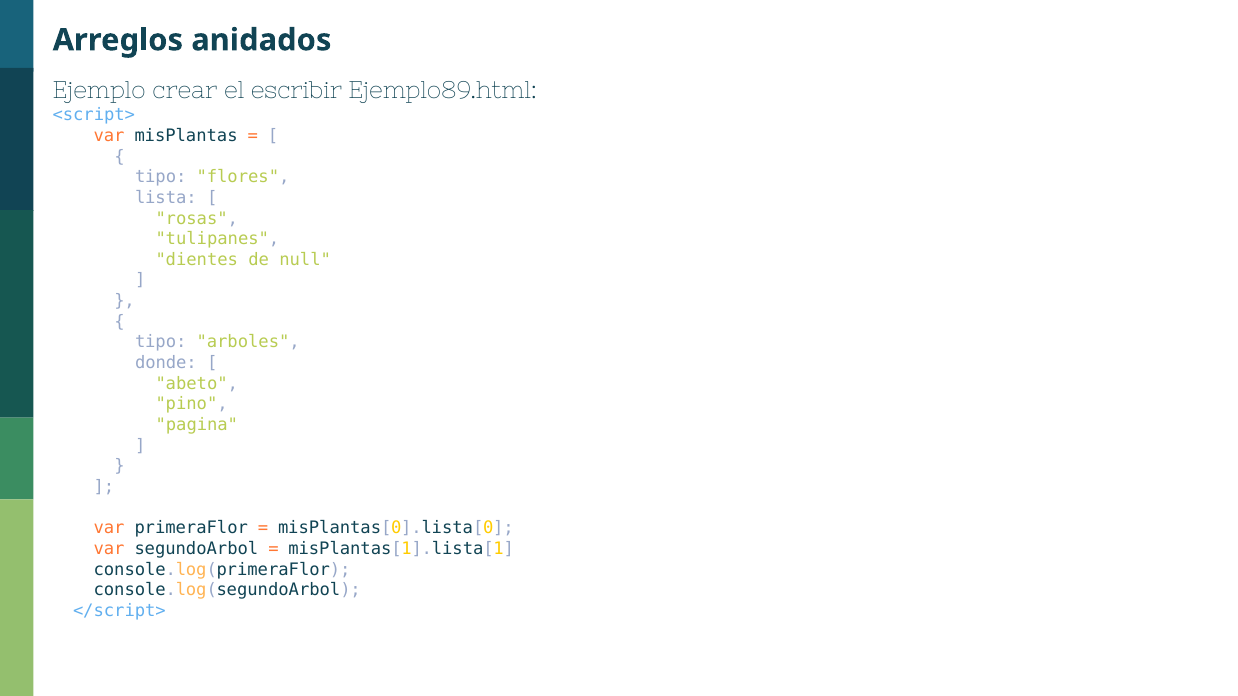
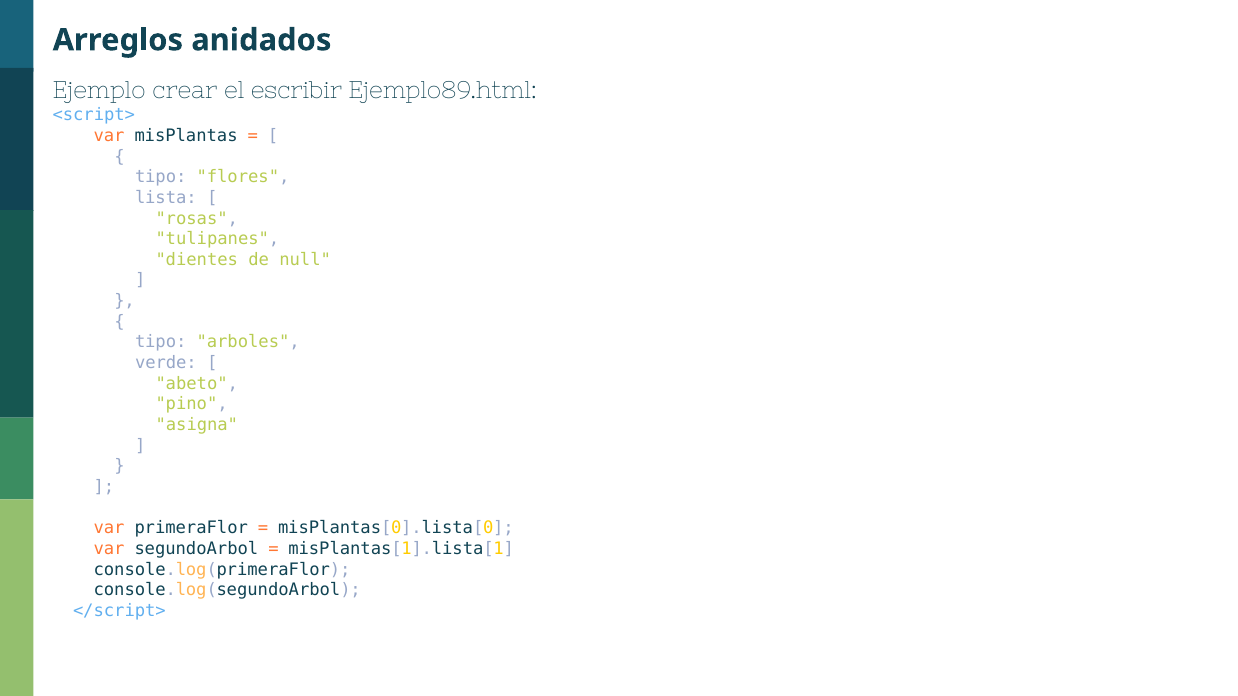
donde: donde -> verde
pagina: pagina -> asigna
